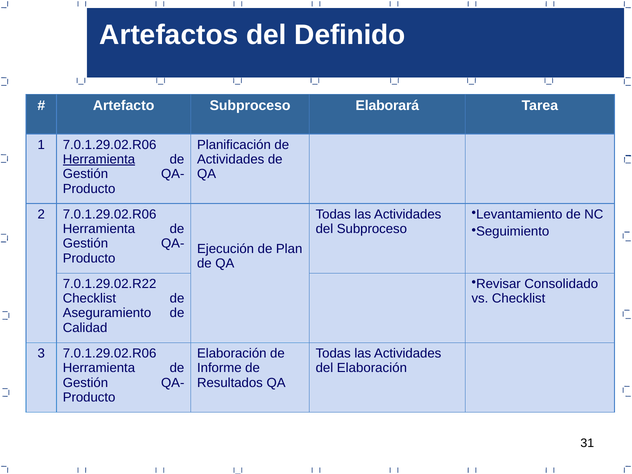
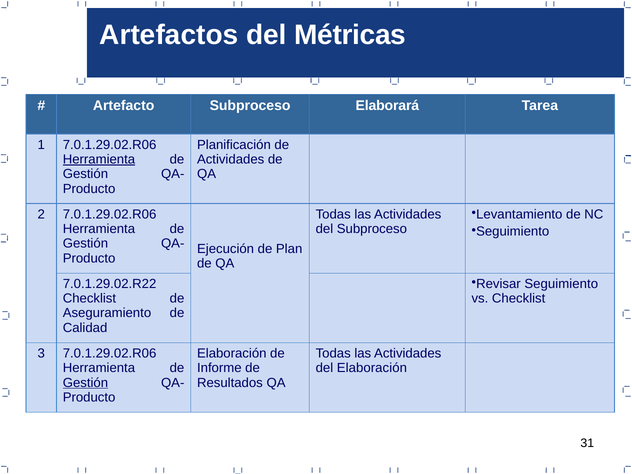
Definido: Definido -> Métricas
Revisar Consolidado: Consolidado -> Seguimiento
Gestión at (85, 383) underline: none -> present
